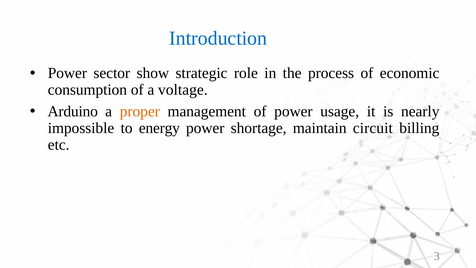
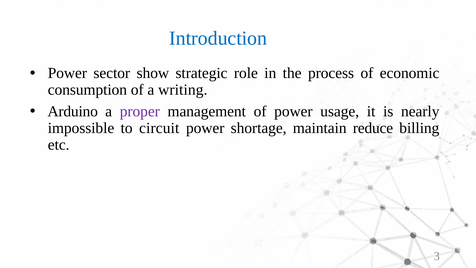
voltage: voltage -> writing
proper colour: orange -> purple
energy: energy -> circuit
circuit: circuit -> reduce
